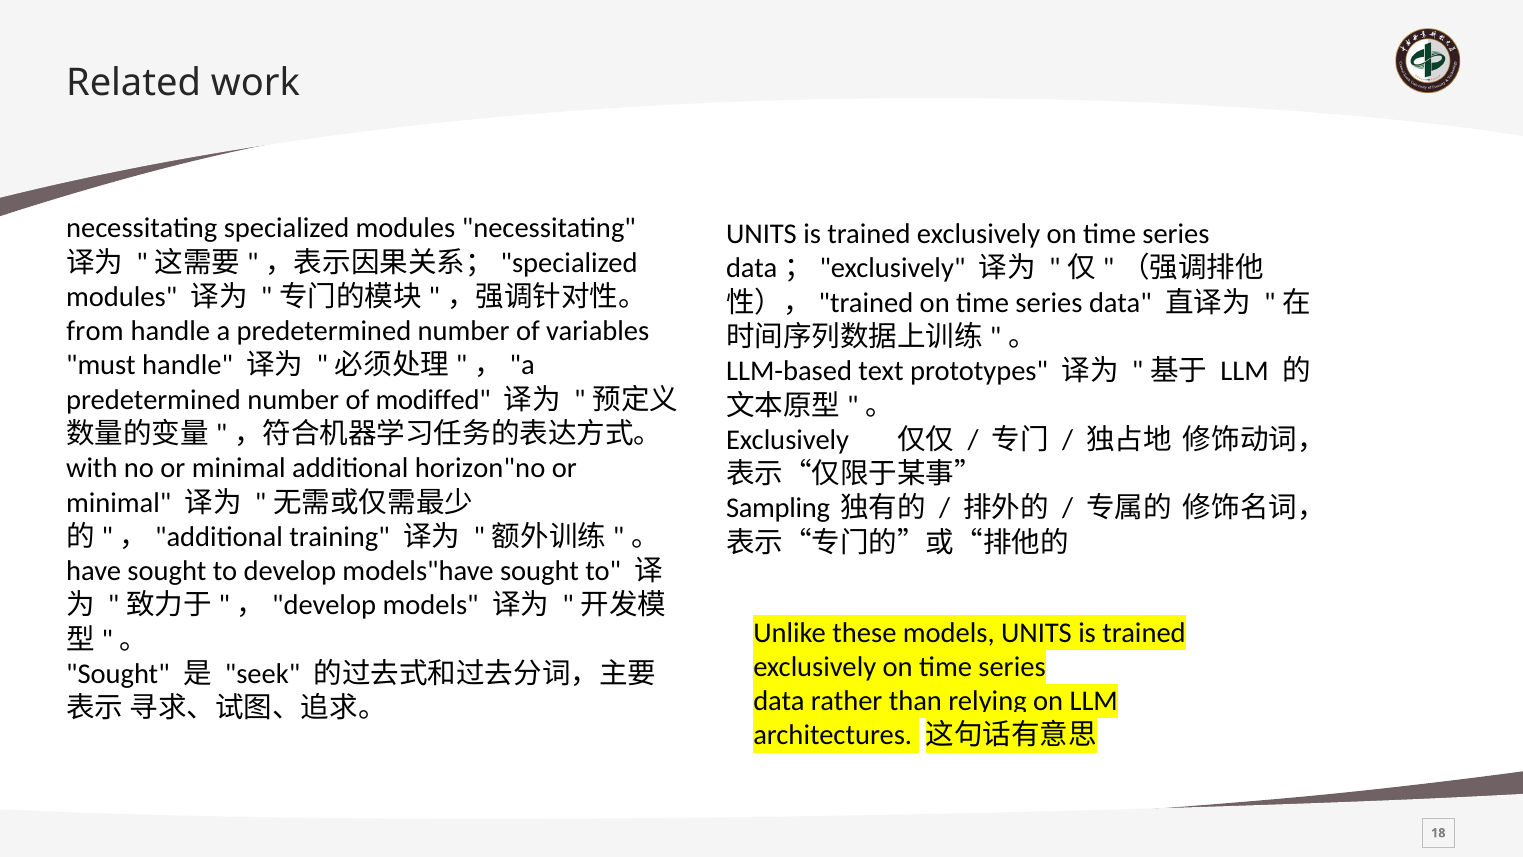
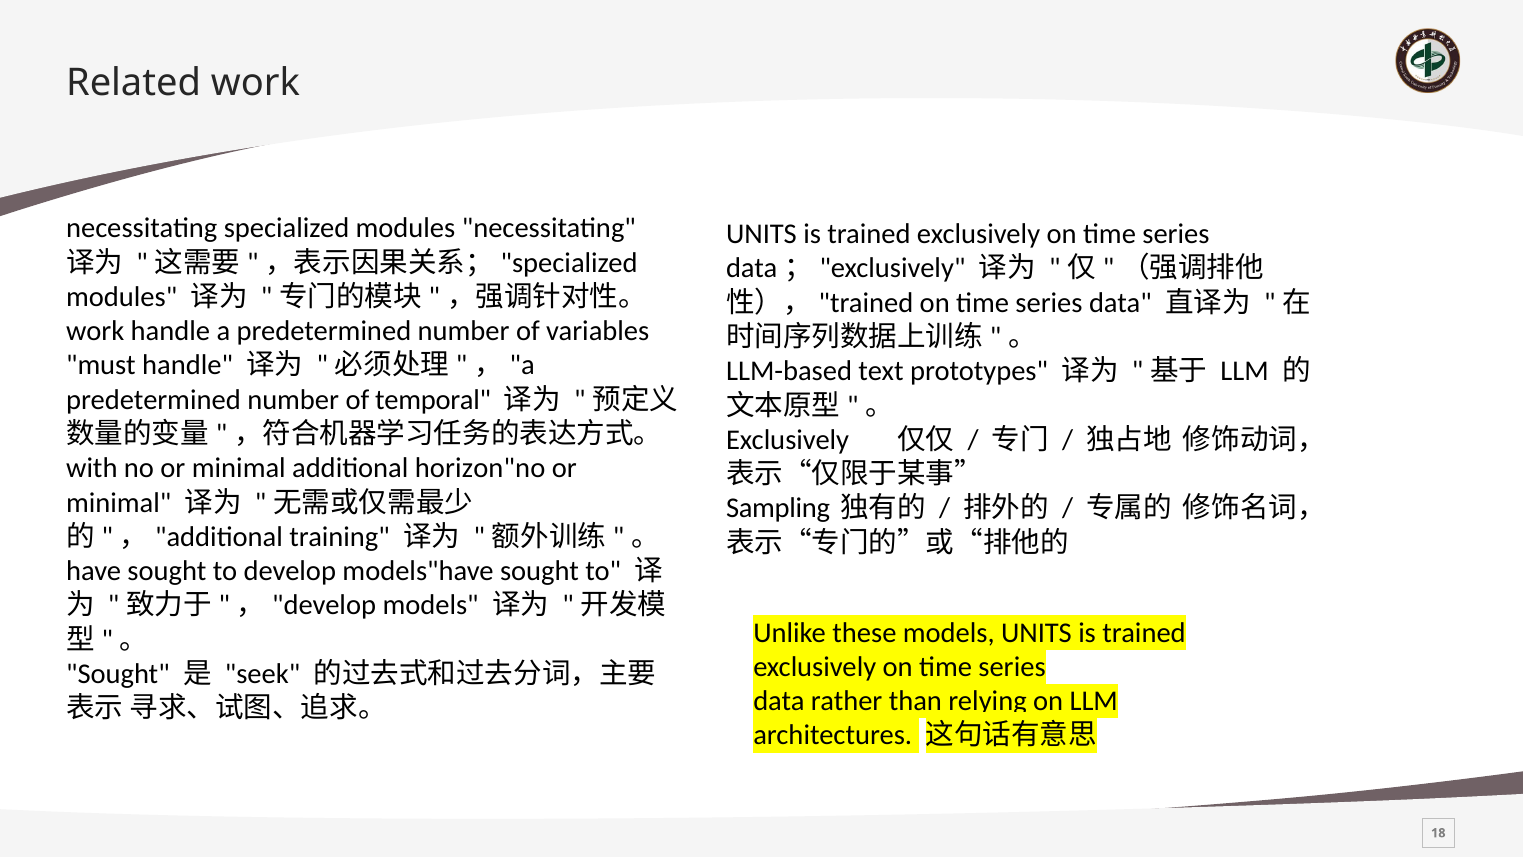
from at (95, 331): from -> work
modiffed: modiffed -> temporal
